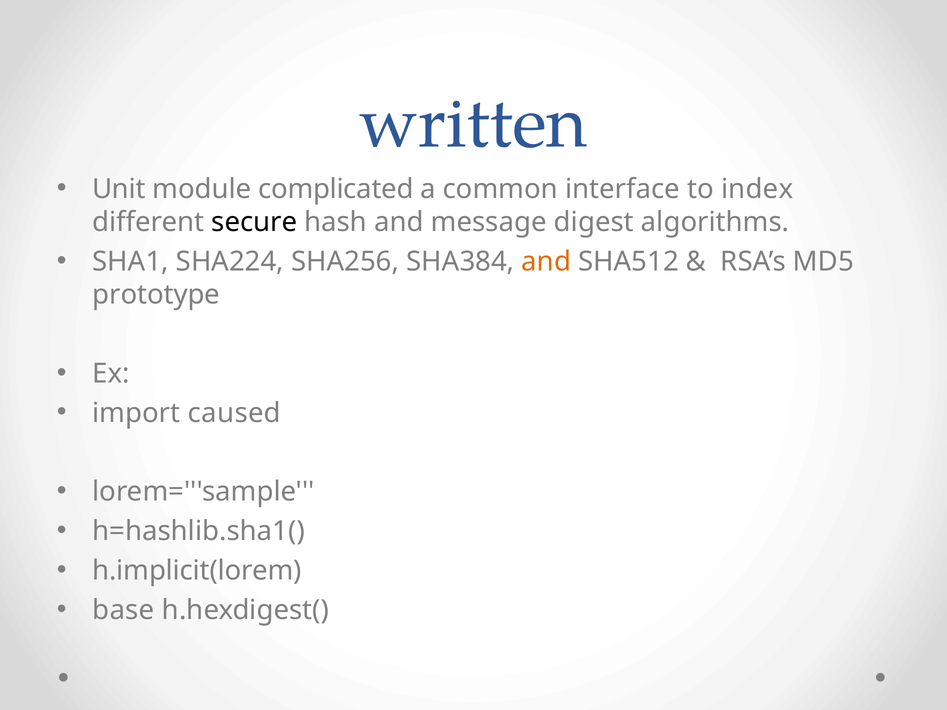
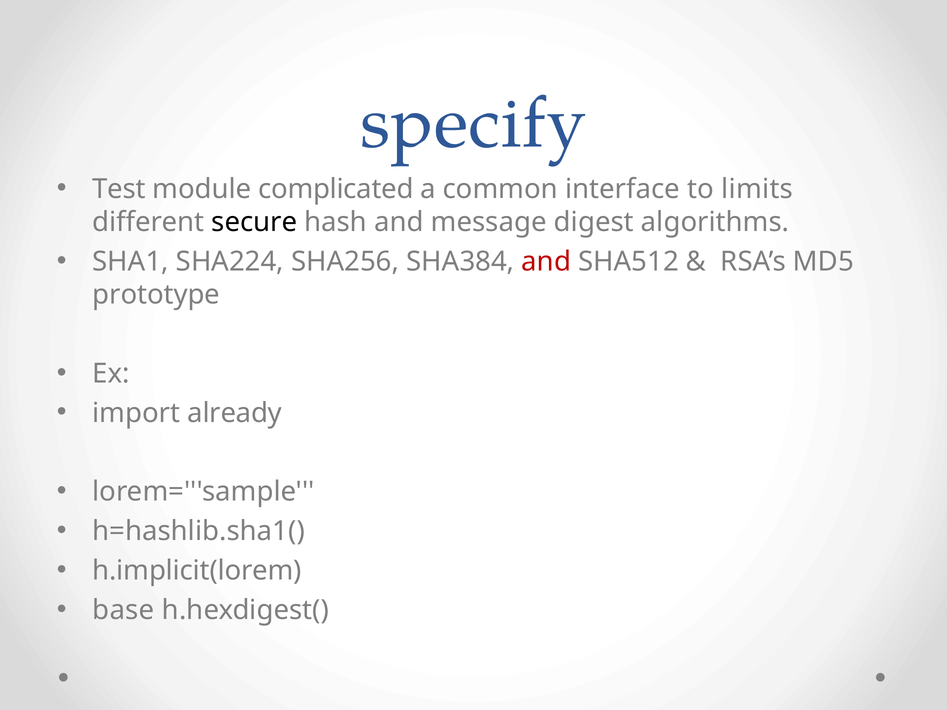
written: written -> specify
Unit: Unit -> Test
index: index -> limits
and at (546, 262) colour: orange -> red
caused: caused -> already
